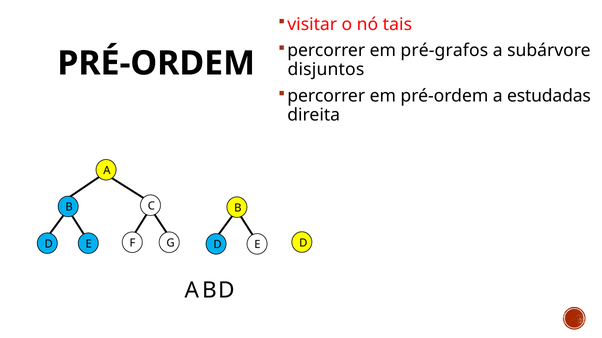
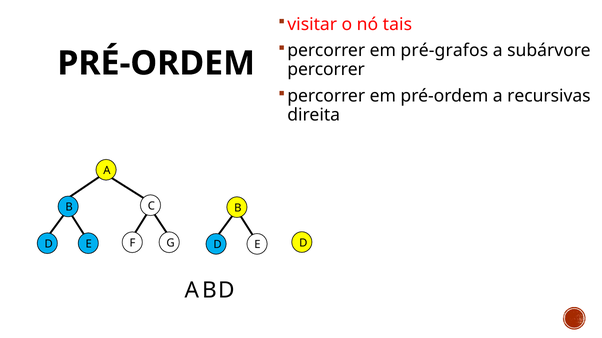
disjuntos at (326, 70): disjuntos -> percorrer
estudadas: estudadas -> recursivas
